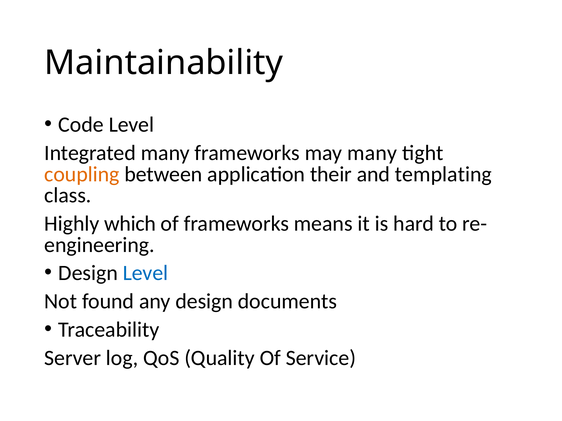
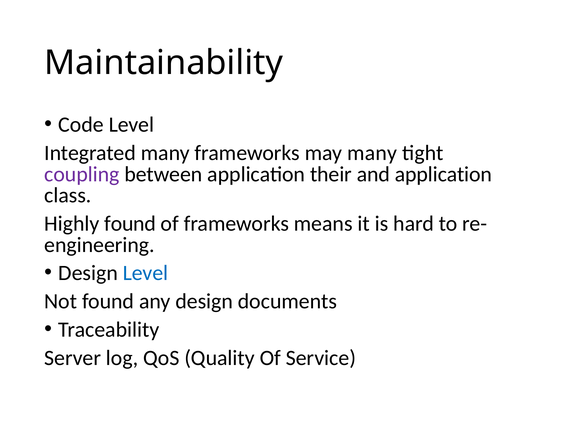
coupling colour: orange -> purple
and templating: templating -> application
Highly which: which -> found
